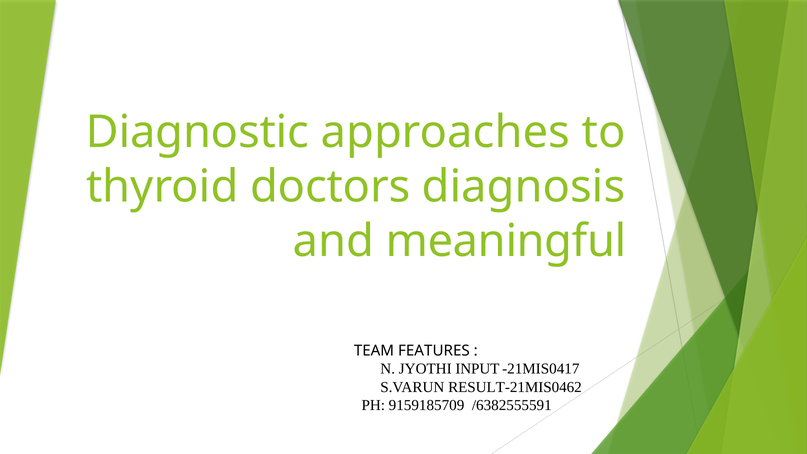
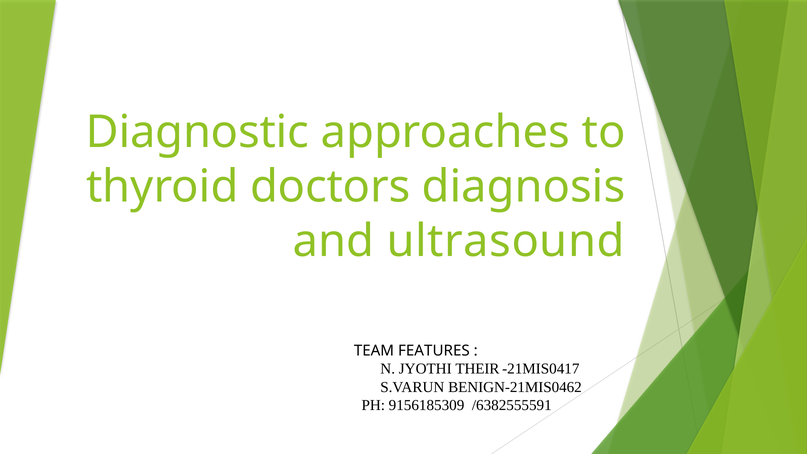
meaningful: meaningful -> ultrasound
INPUT: INPUT -> THEIR
RESULT-21MIS0462: RESULT-21MIS0462 -> BENIGN-21MIS0462
9159185709: 9159185709 -> 9156185309
